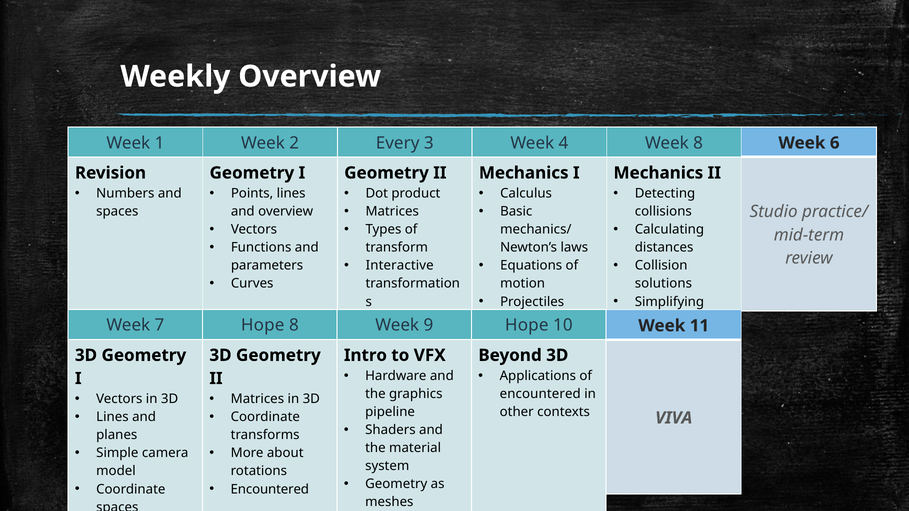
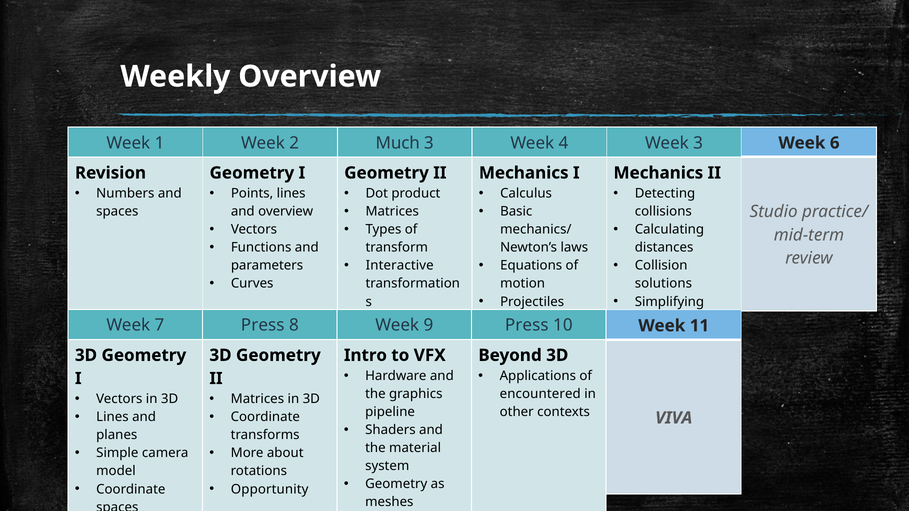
Every: Every -> Much
Week 8: 8 -> 3
7 Hope: Hope -> Press
9 Hope: Hope -> Press
Encountered at (270, 490): Encountered -> Opportunity
